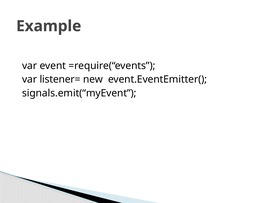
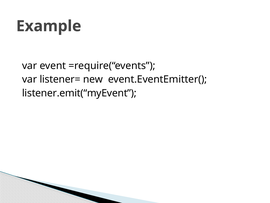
signals.emit(“myEvent: signals.emit(“myEvent -> listener.emit(“myEvent
